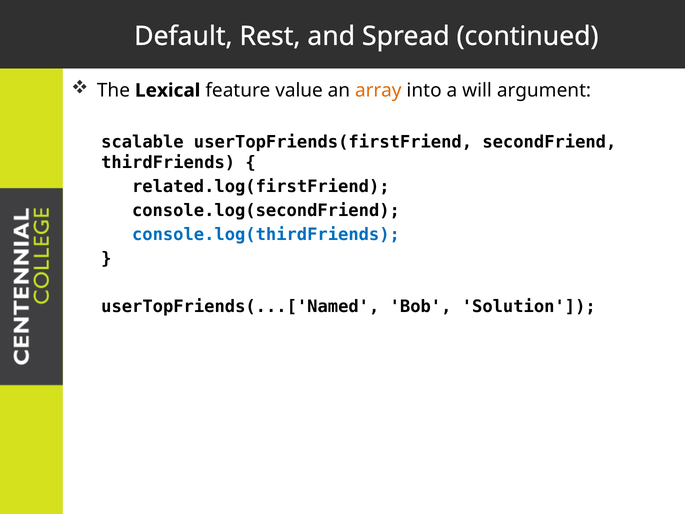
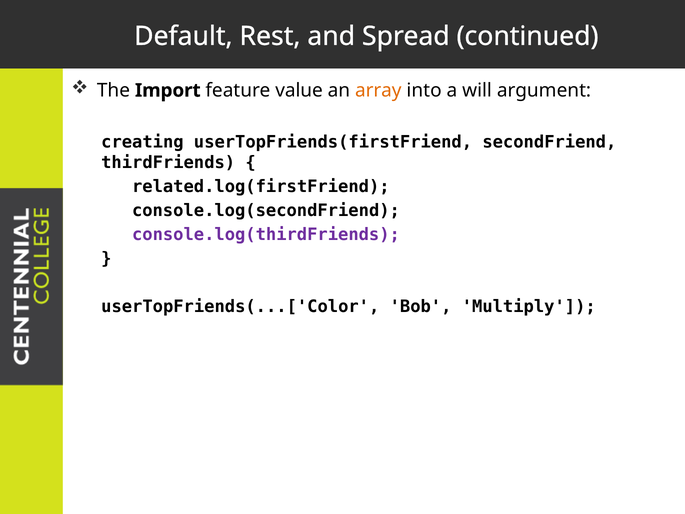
Lexical: Lexical -> Import
scalable: scalable -> creating
console.log(thirdFriends colour: blue -> purple
userTopFriends(...['Named: userTopFriends(...['Named -> userTopFriends(...['Color
Solution: Solution -> Multiply
